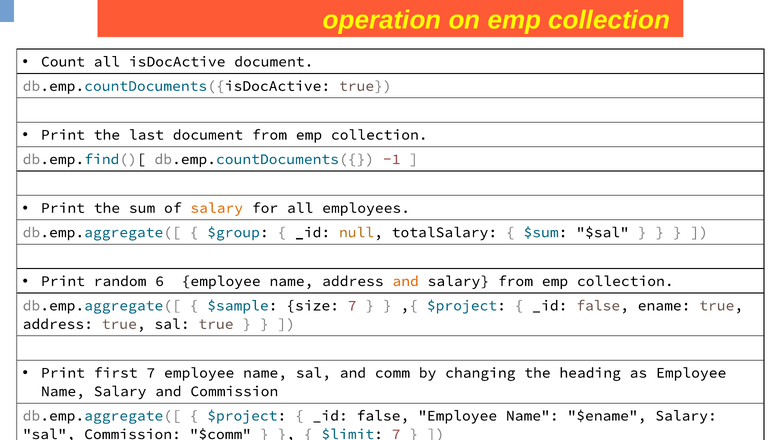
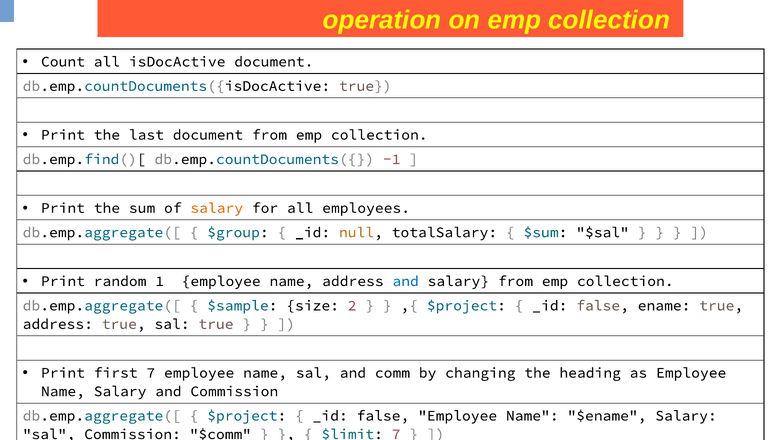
6: 6 -> 1
and at (406, 281) colour: orange -> blue
size 7: 7 -> 2
